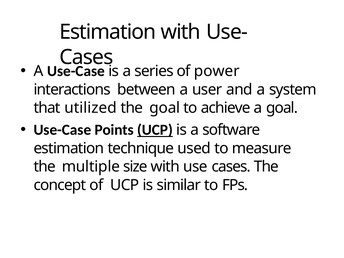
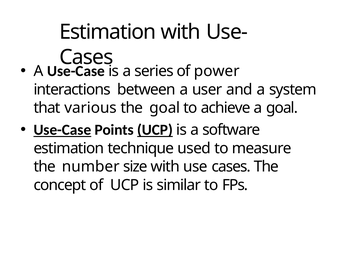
utilized: utilized -> various
Use-Case at (62, 130) underline: none -> present
multiple: multiple -> number
